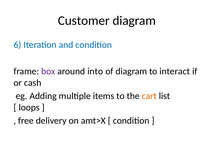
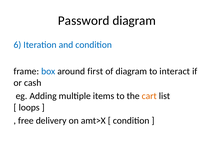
Customer: Customer -> Password
box colour: purple -> blue
into: into -> first
